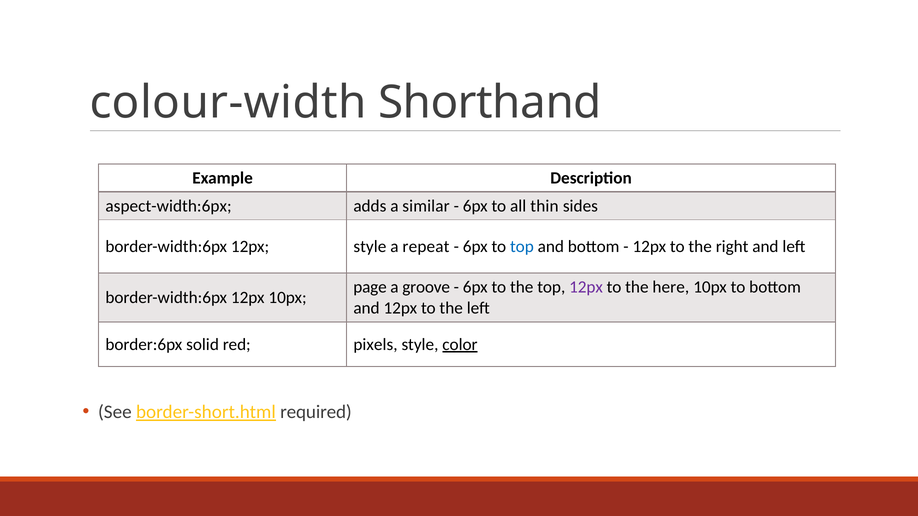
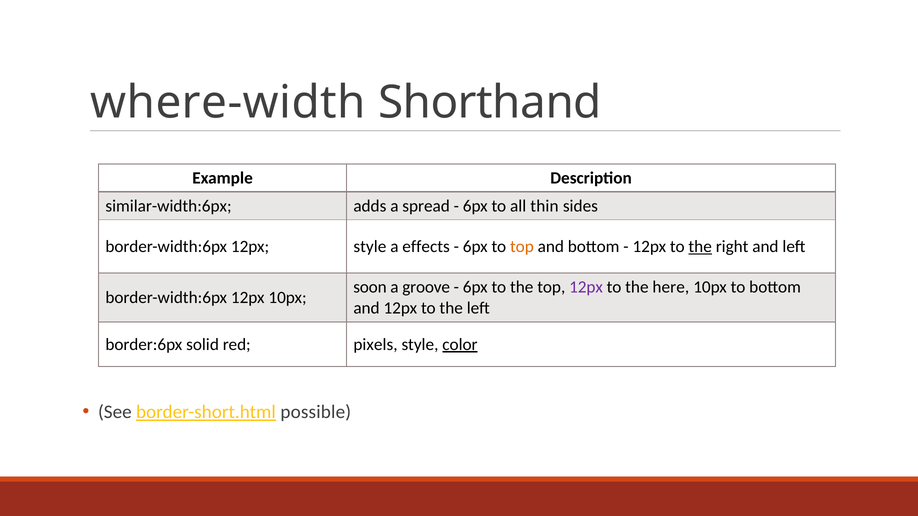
colour-width: colour-width -> where-width
aspect-width:6px: aspect-width:6px -> similar-width:6px
similar: similar -> spread
repeat: repeat -> effects
top at (522, 247) colour: blue -> orange
the at (700, 247) underline: none -> present
page: page -> soon
required: required -> possible
